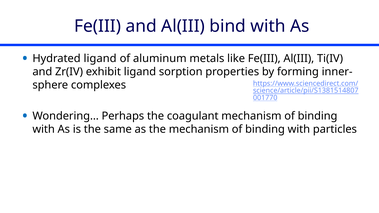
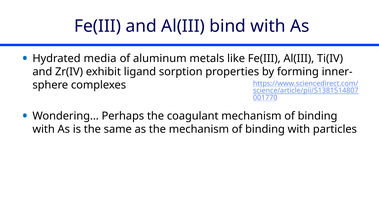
Hydrated ligand: ligand -> media
